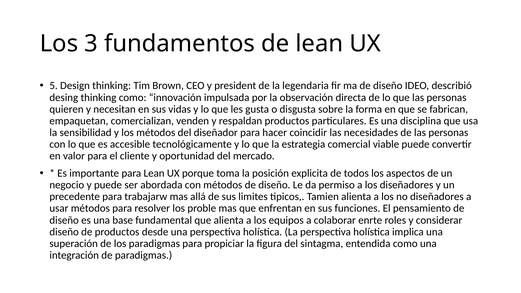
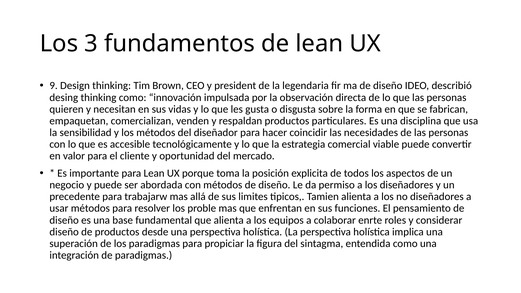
5: 5 -> 9
